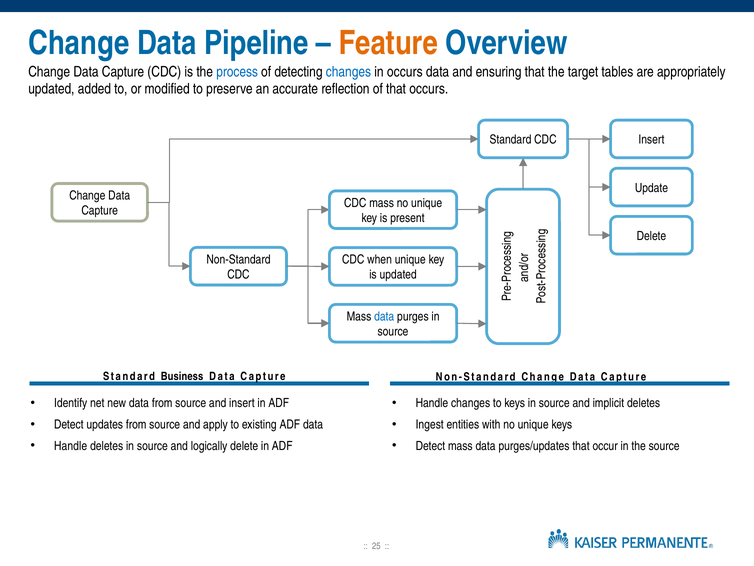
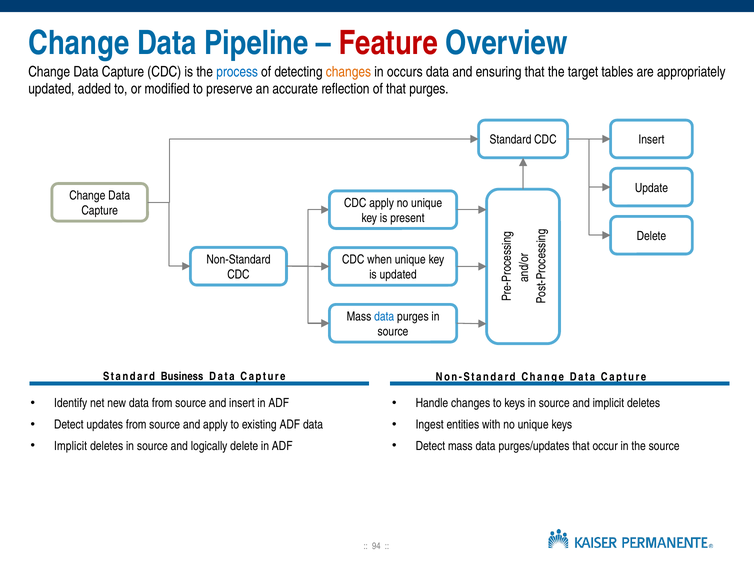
Feature colour: orange -> red
changes at (348, 72) colour: blue -> orange
that occurs: occurs -> purges
CDC mass: mass -> apply
Handle at (71, 446): Handle -> Implicit
25: 25 -> 94
